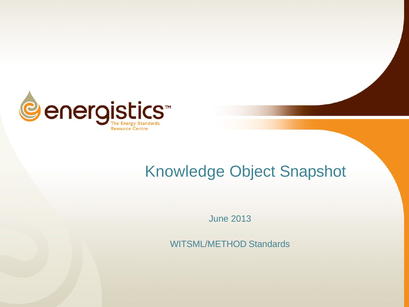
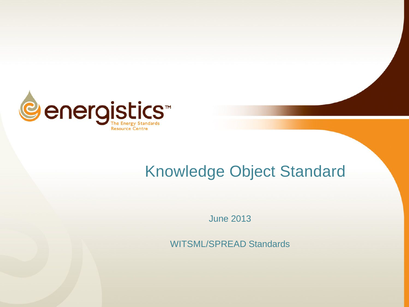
Snapshot: Snapshot -> Standard
WITSML/METHOD: WITSML/METHOD -> WITSML/SPREAD
